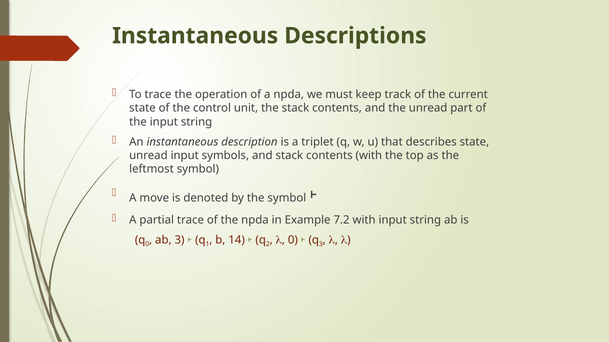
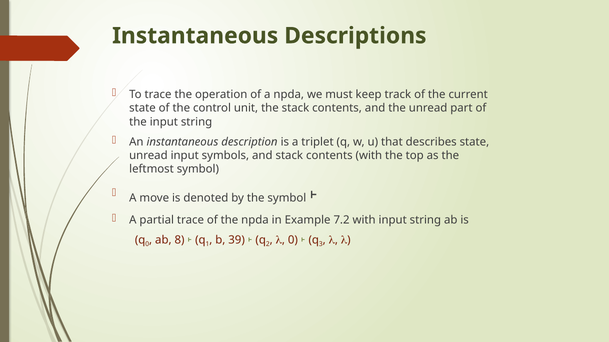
ab 3: 3 -> 8
14: 14 -> 39
